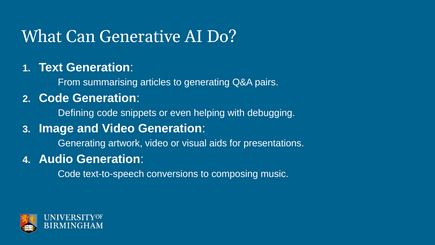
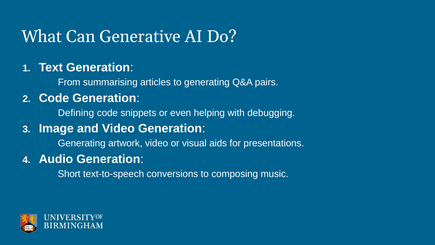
Code at (69, 174): Code -> Short
